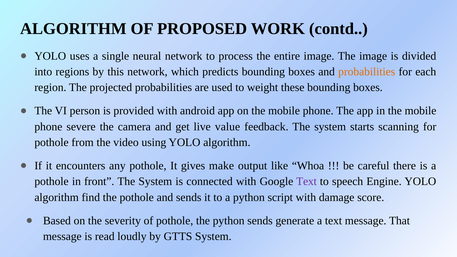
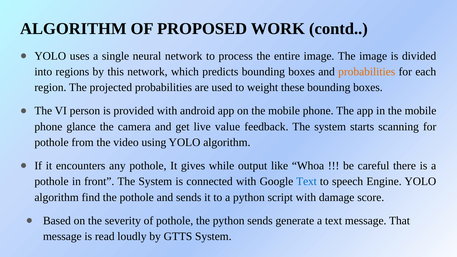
severe: severe -> glance
make: make -> while
Text at (307, 182) colour: purple -> blue
